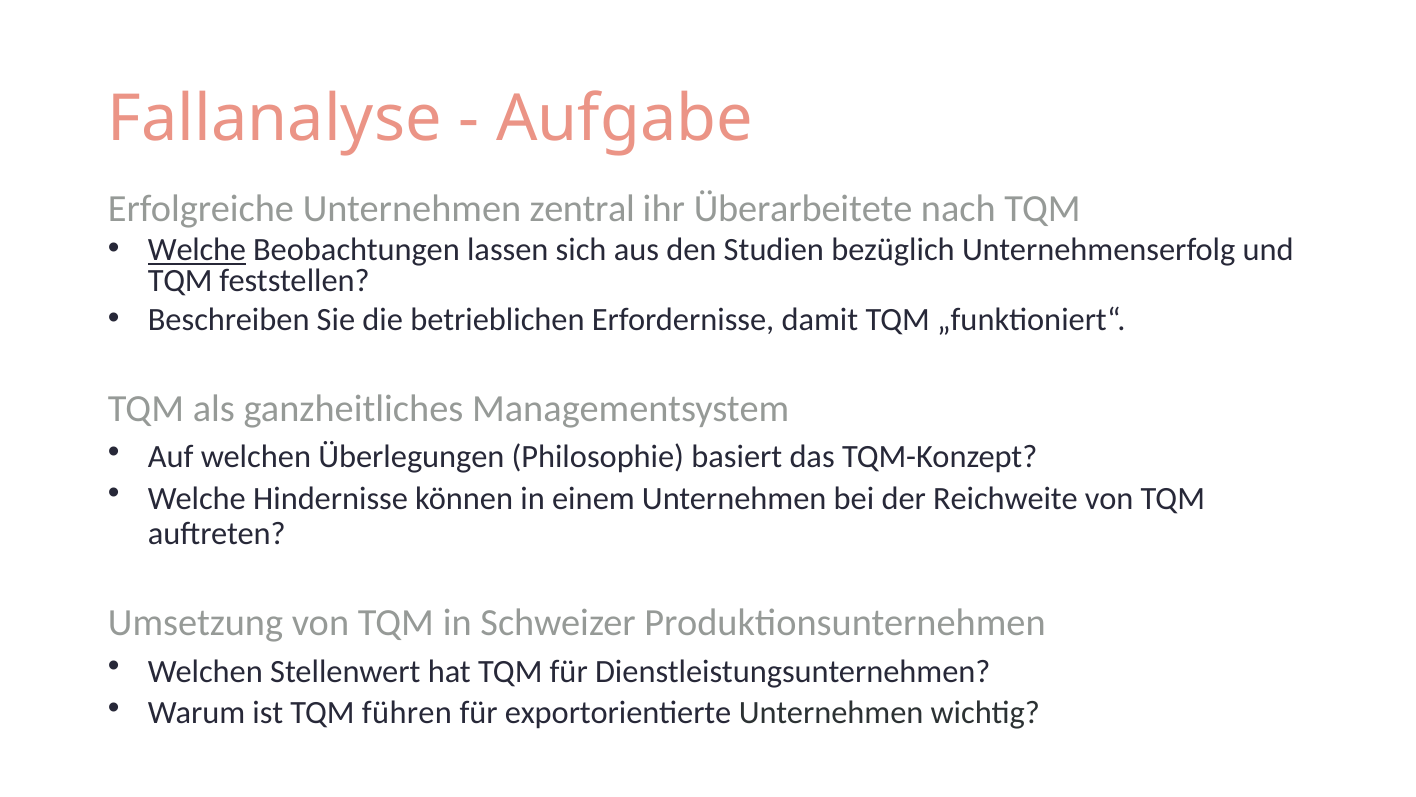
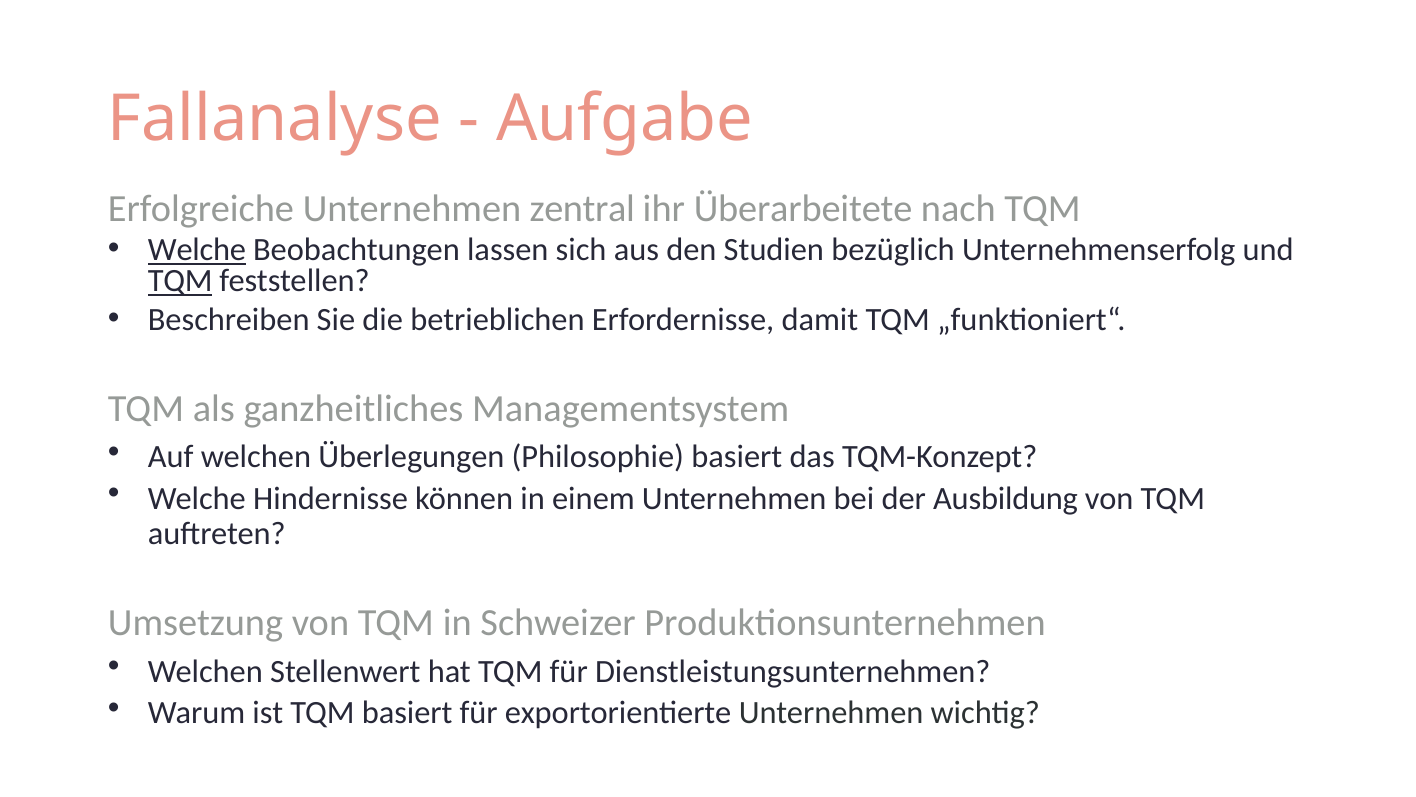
TQM at (180, 281) underline: none -> present
Reichweite: Reichweite -> Ausbildung
TQM führen: führen -> basiert
